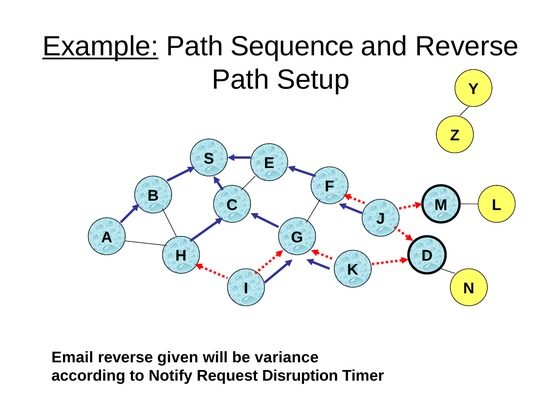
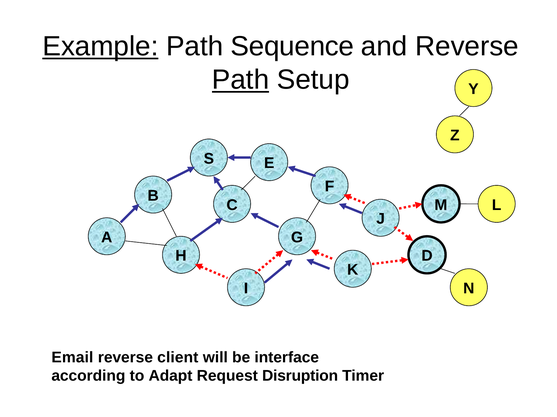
Path at (241, 80) underline: none -> present
given: given -> client
variance: variance -> interface
Notify: Notify -> Adapt
